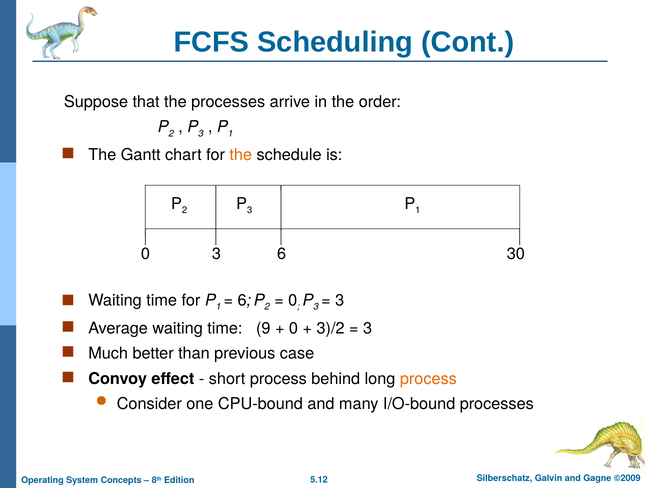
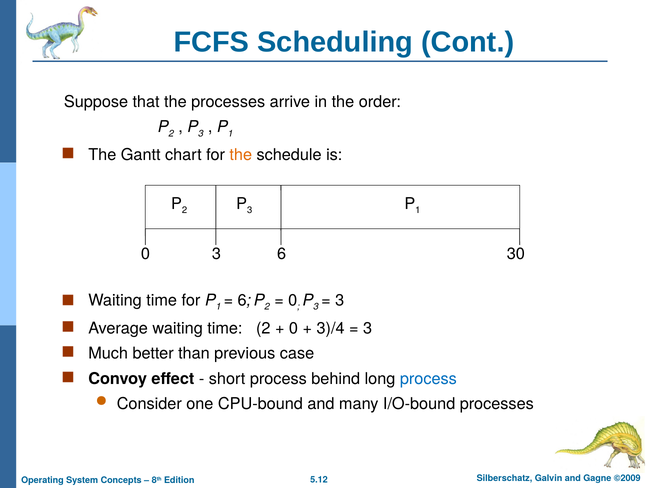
time 9: 9 -> 2
3)/2: 3)/2 -> 3)/4
process at (428, 379) colour: orange -> blue
